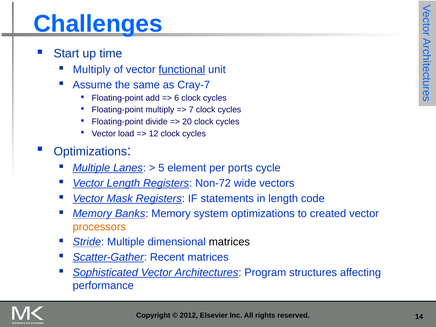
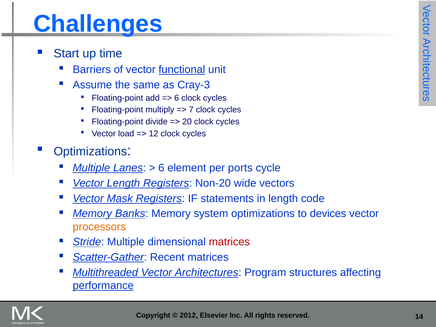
Multiply at (92, 70): Multiply -> Barriers
Cray-7: Cray-7 -> Cray-3
5 at (161, 168): 5 -> 6
Non-72: Non-72 -> Non-20
created: created -> devices
matrices at (229, 242) colour: black -> red
Sophisticated: Sophisticated -> Multithreaded
performance underline: none -> present
